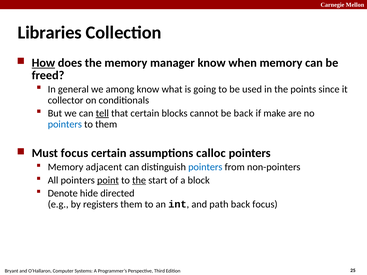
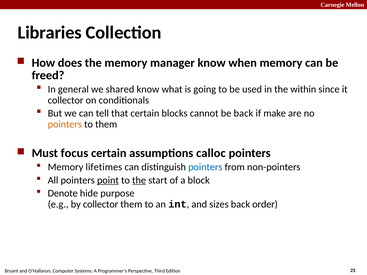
How underline: present -> none
among: among -> shared
points: points -> within
tell underline: present -> none
pointers at (65, 124) colour: blue -> orange
adjacent: adjacent -> lifetimes
directed: directed -> purpose
by registers: registers -> collector
path: path -> sizes
back focus: focus -> order
